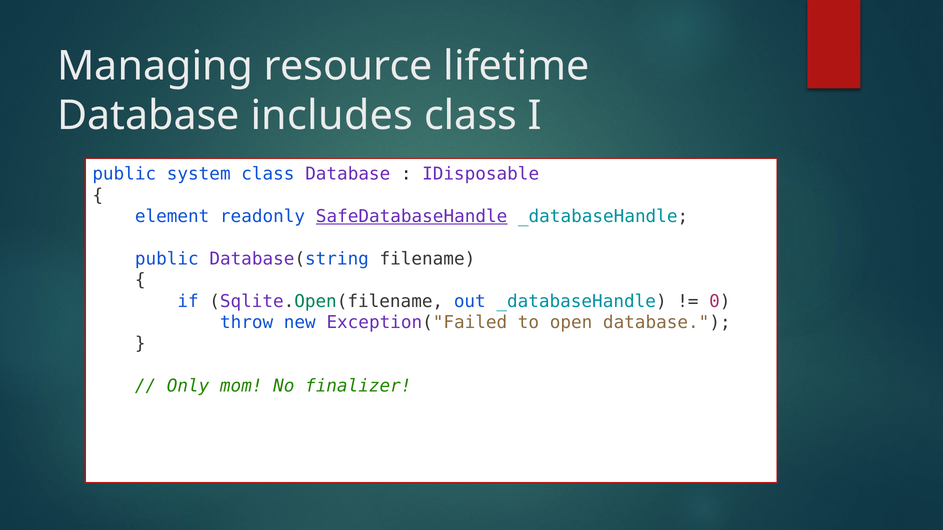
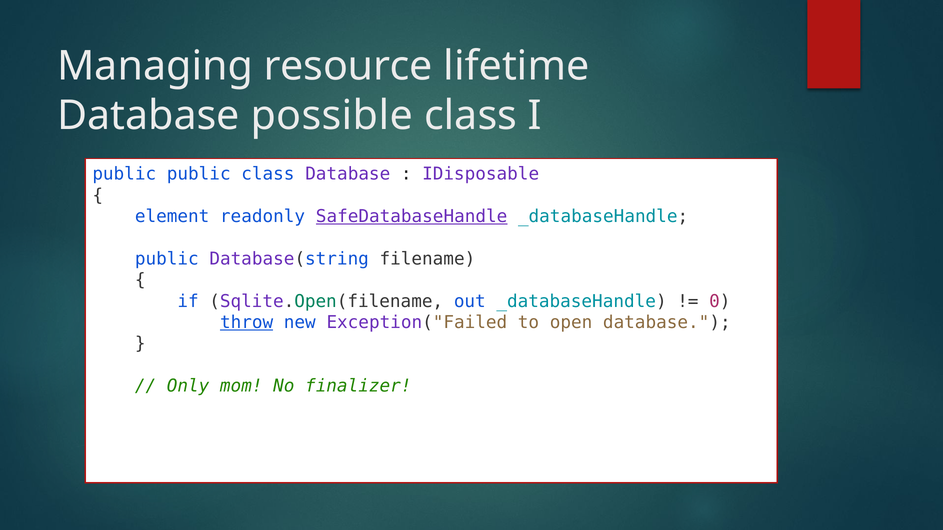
includes: includes -> possible
public system: system -> public
throw underline: none -> present
